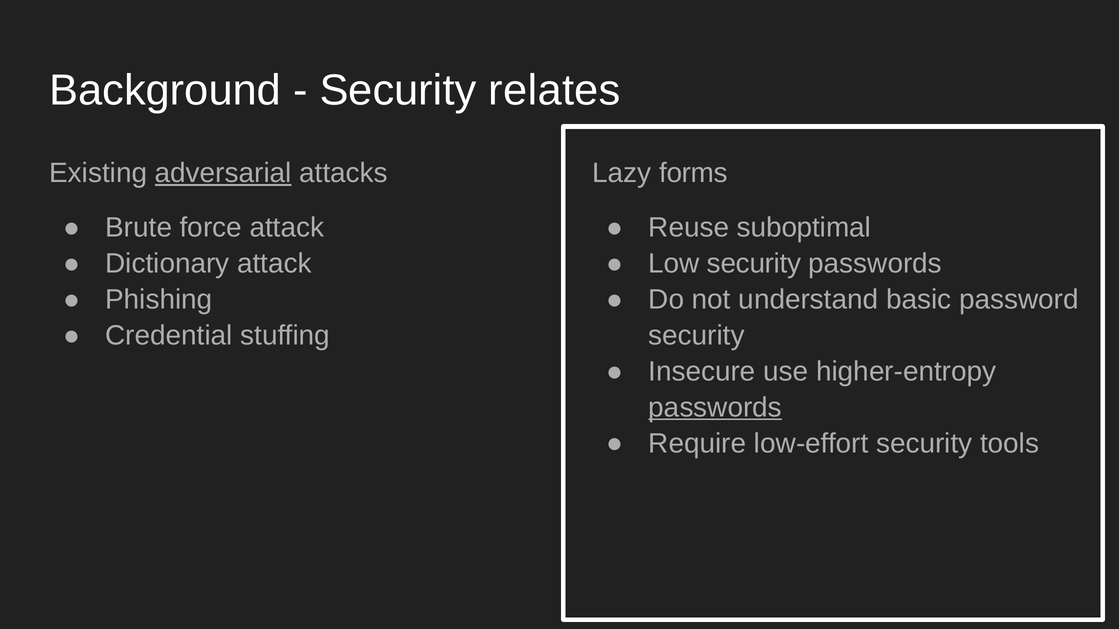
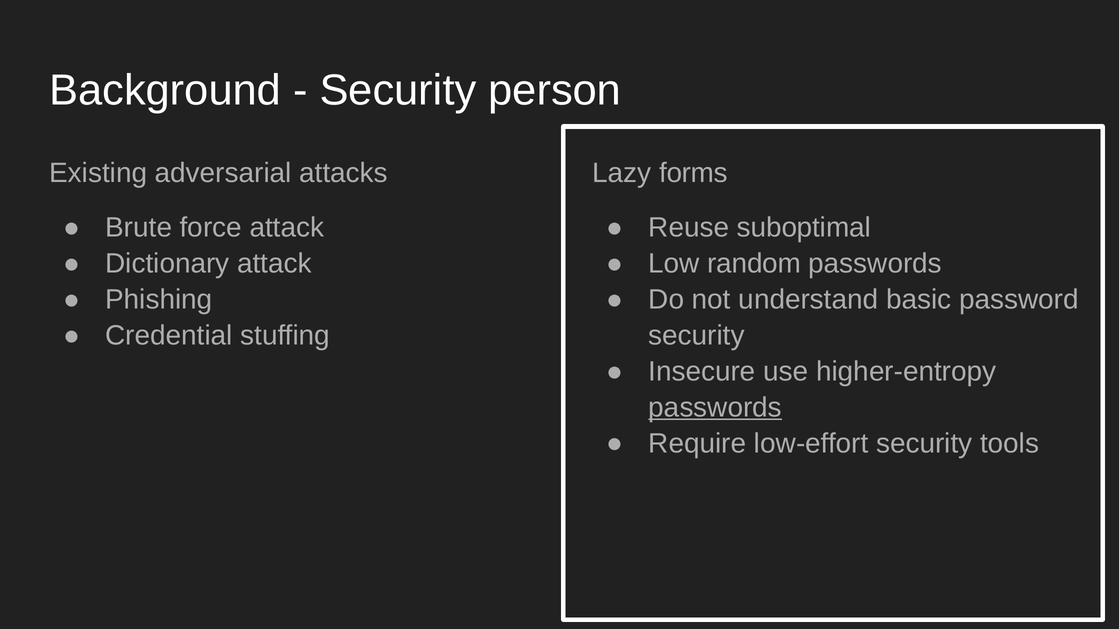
relates: relates -> person
adversarial underline: present -> none
Low security: security -> random
